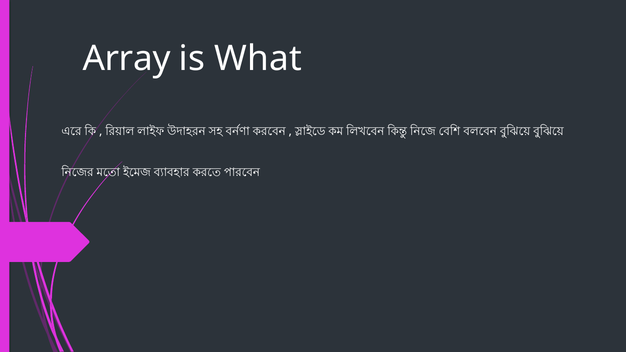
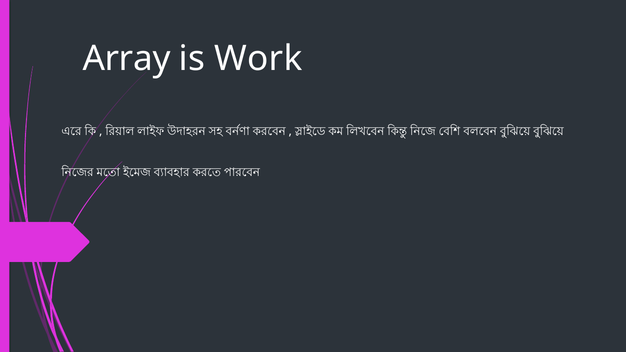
What: What -> Work
